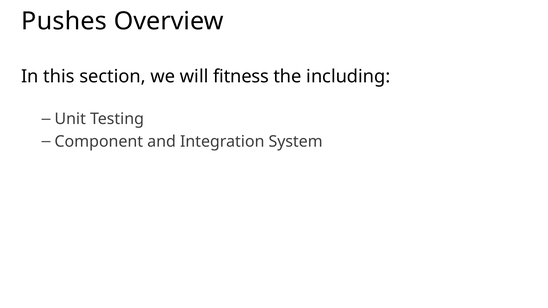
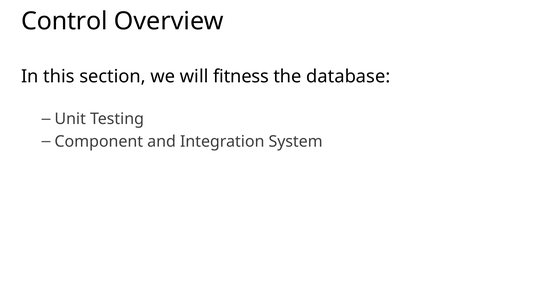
Pushes: Pushes -> Control
including: including -> database
